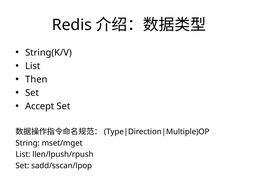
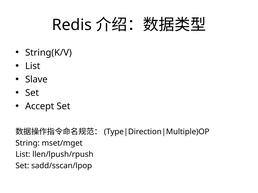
Then: Then -> Slave
